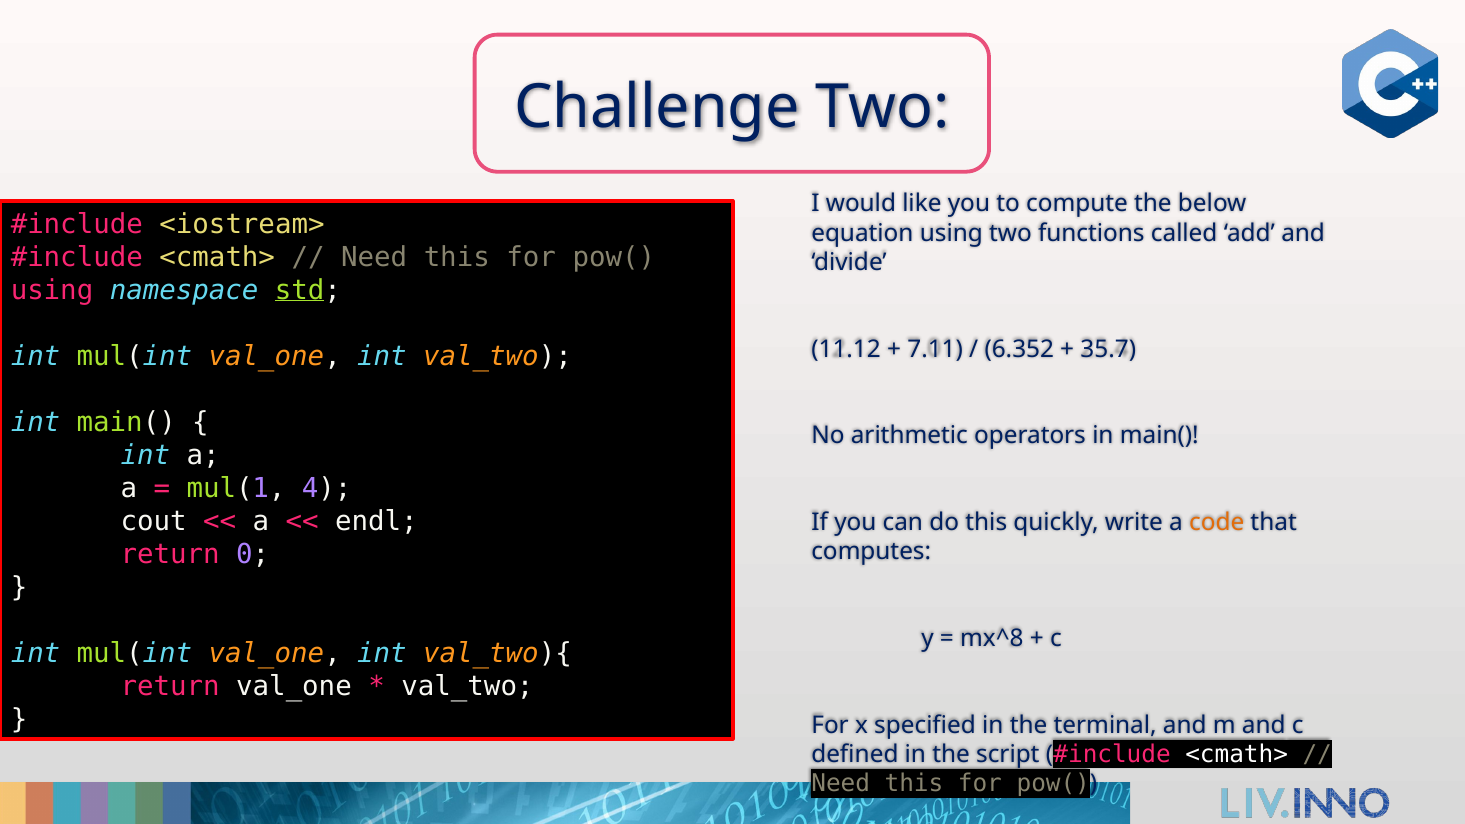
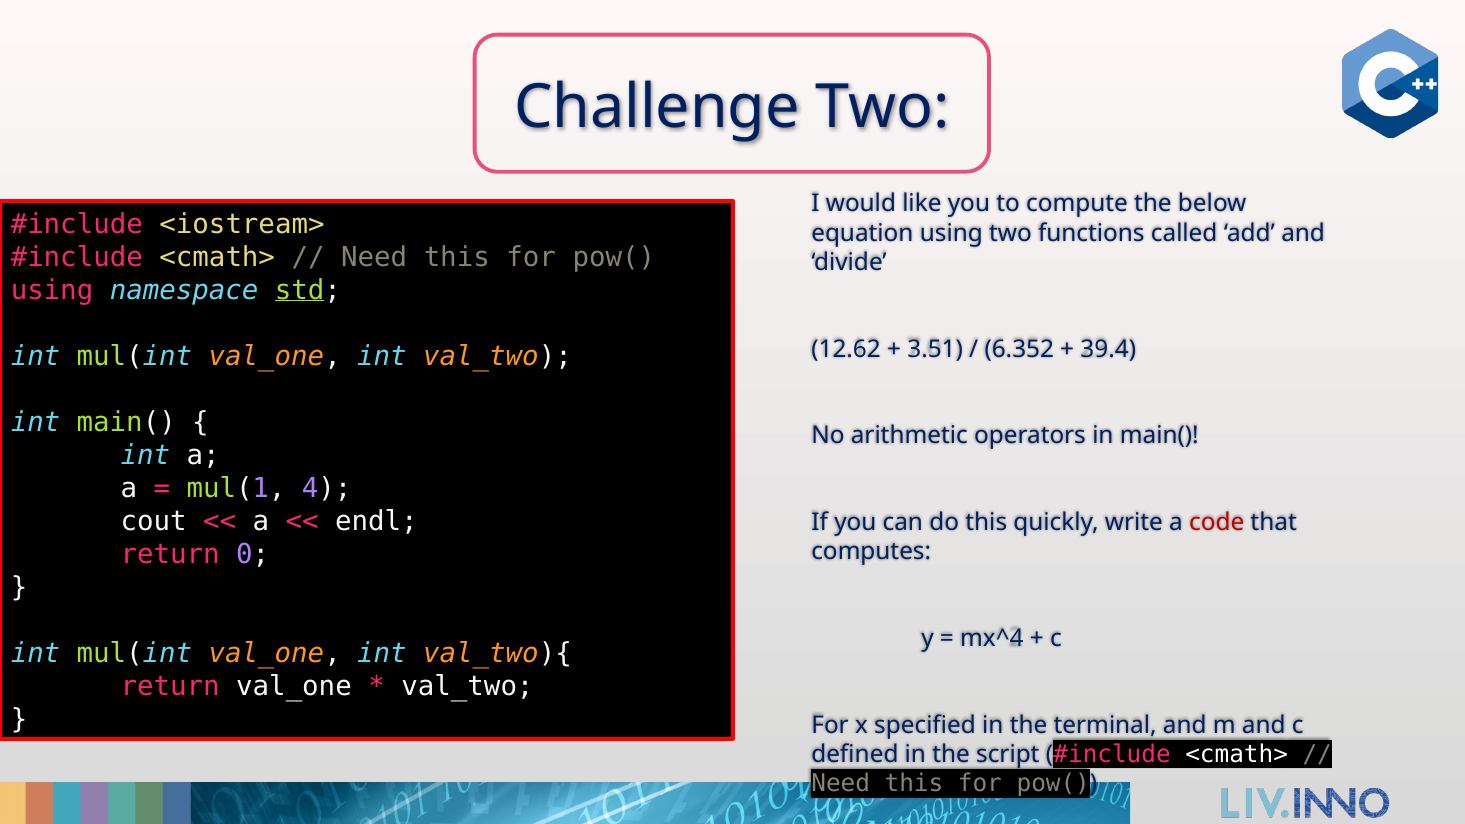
11.12: 11.12 -> 12.62
7.11: 7.11 -> 3.51
35.7: 35.7 -> 39.4
code colour: orange -> red
mx^8: mx^8 -> mx^4
